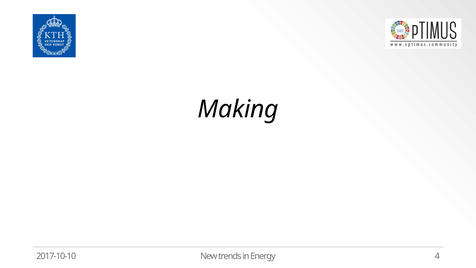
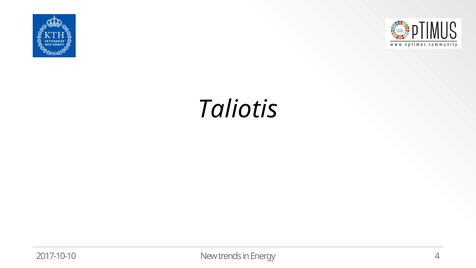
Making: Making -> Taliotis
